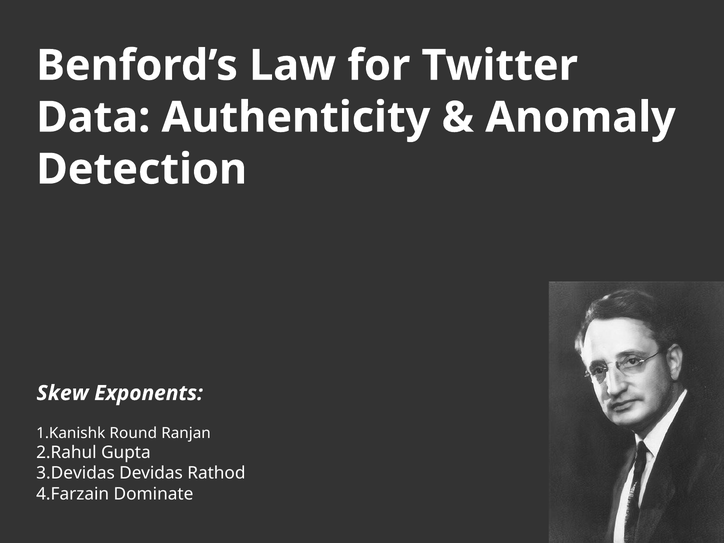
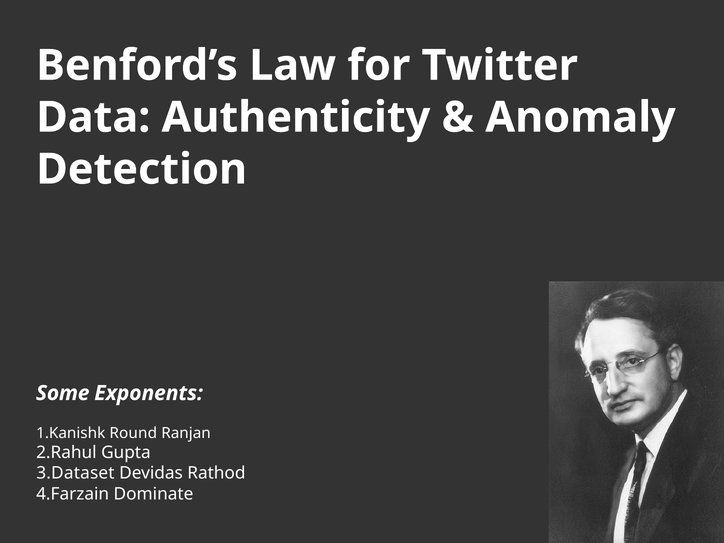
Skew: Skew -> Some
3.Devidas: 3.Devidas -> 3.Dataset
